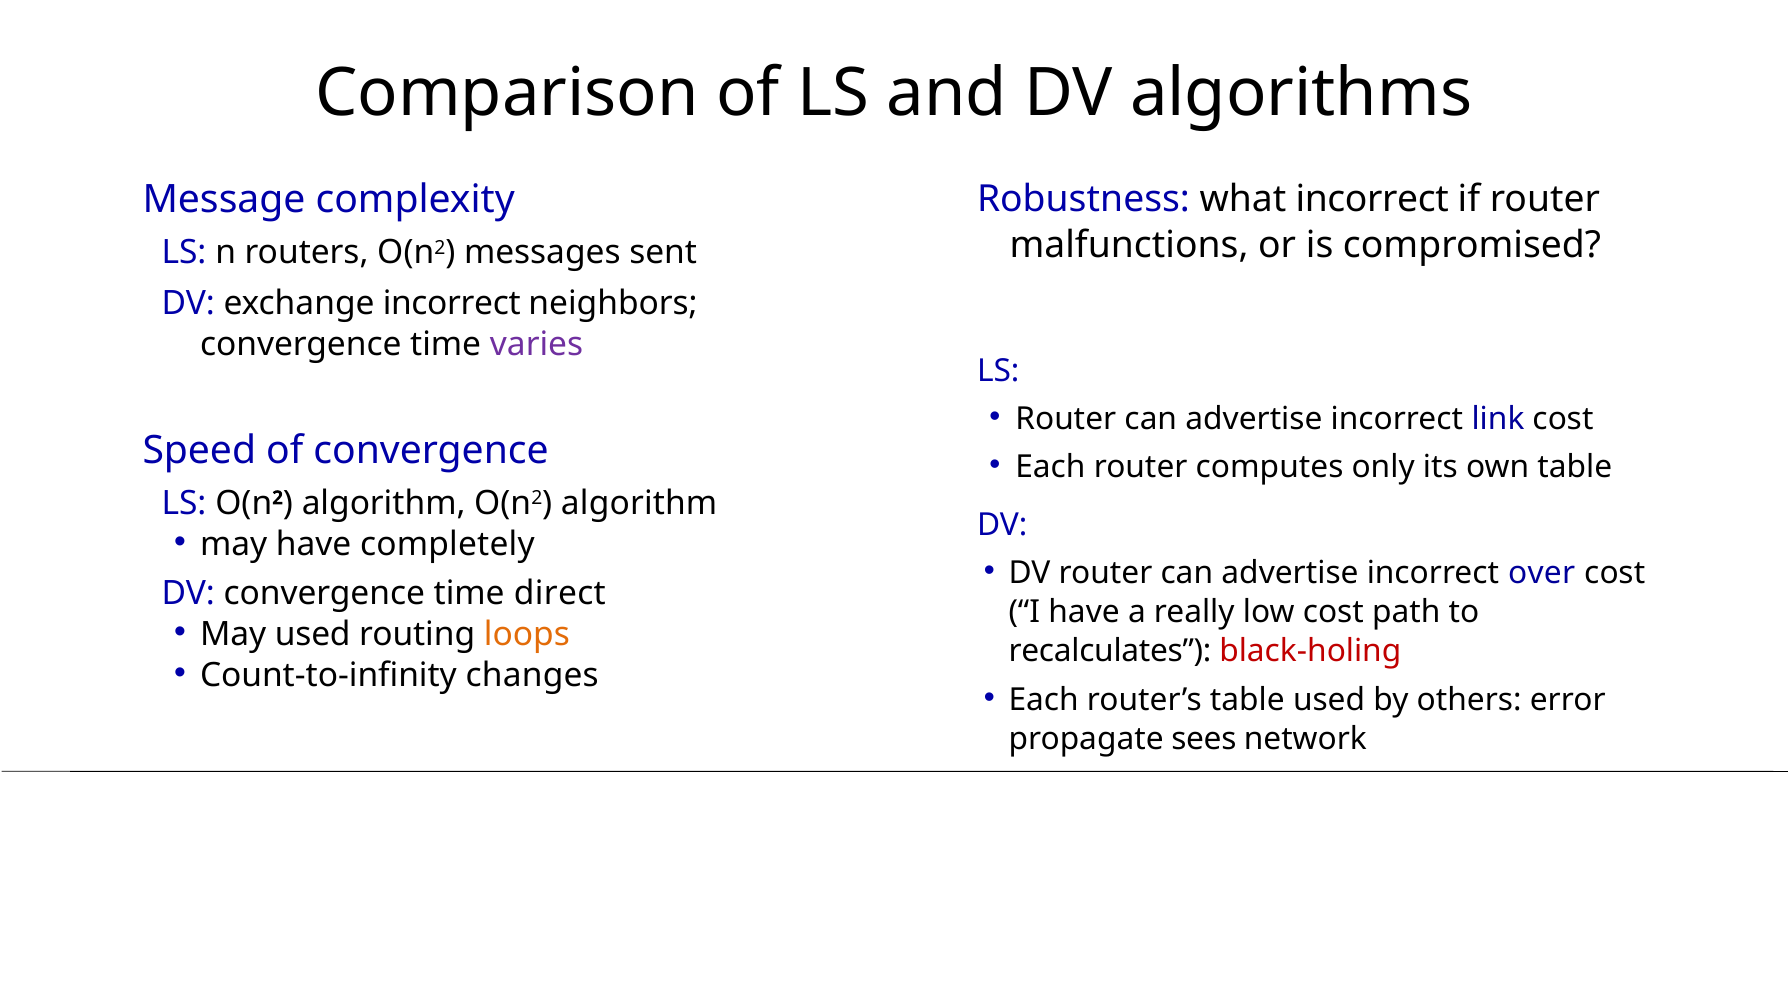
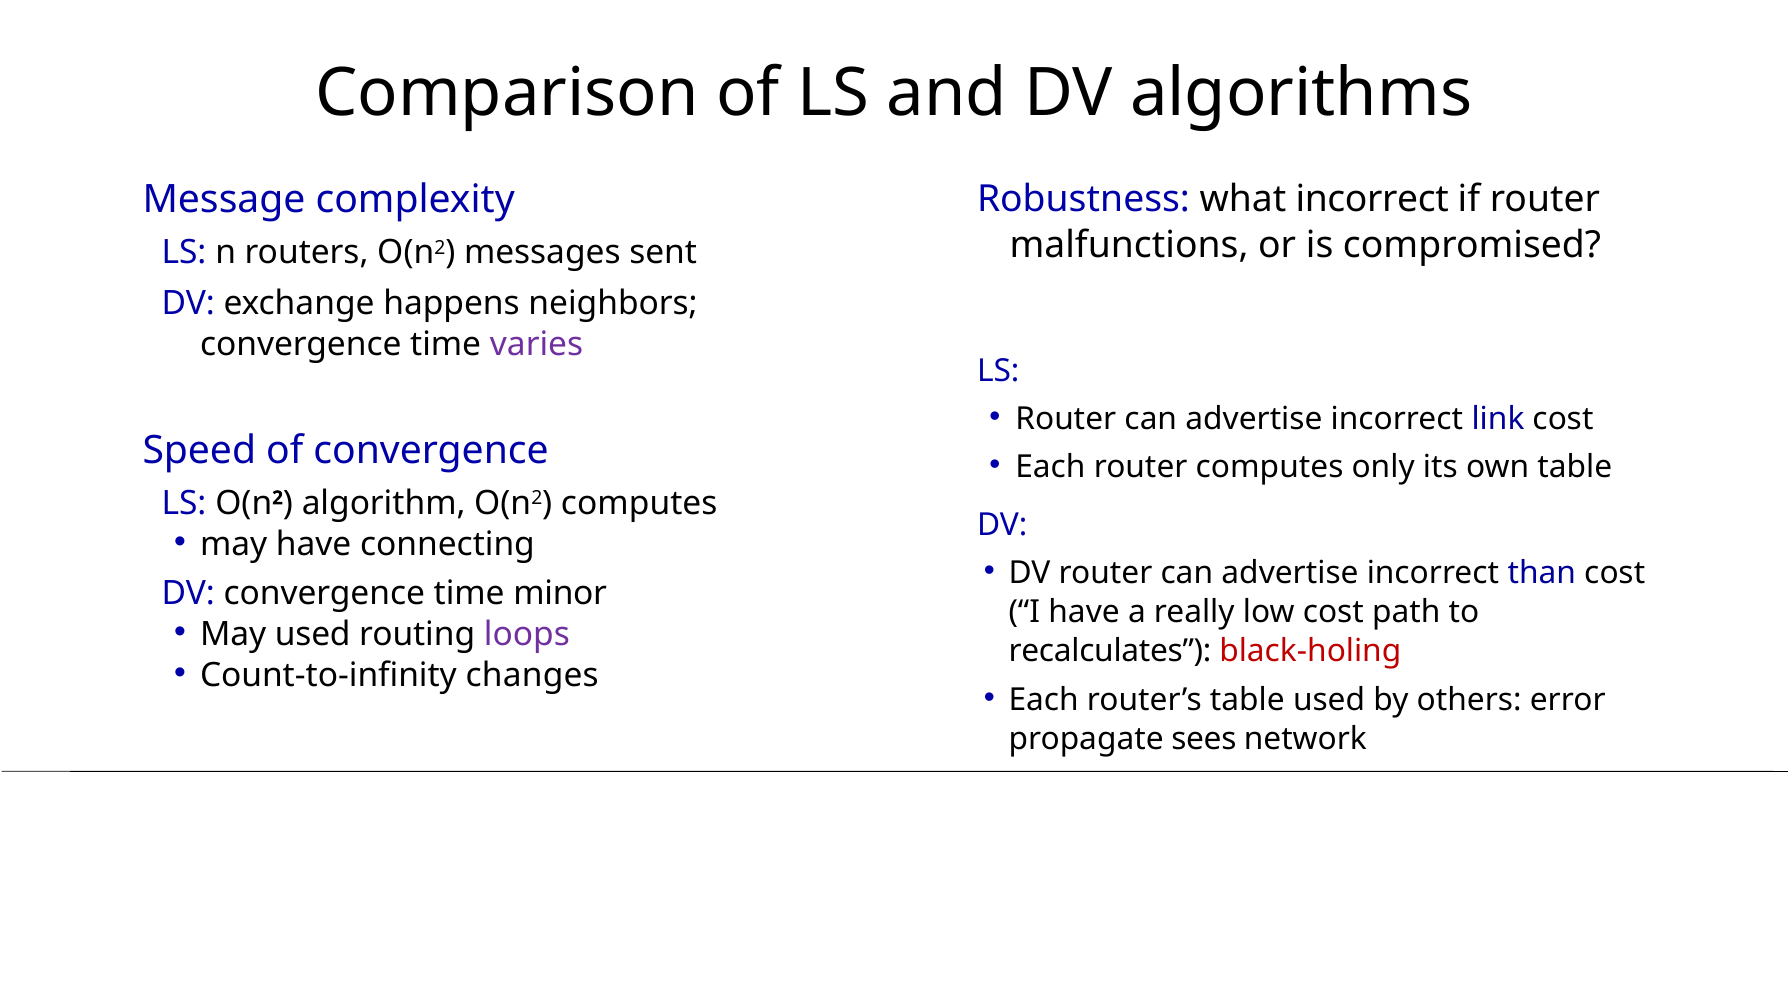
exchange incorrect: incorrect -> happens
algorithm O(n2 algorithm: algorithm -> computes
completely: completely -> connecting
over: over -> than
direct: direct -> minor
loops colour: orange -> purple
